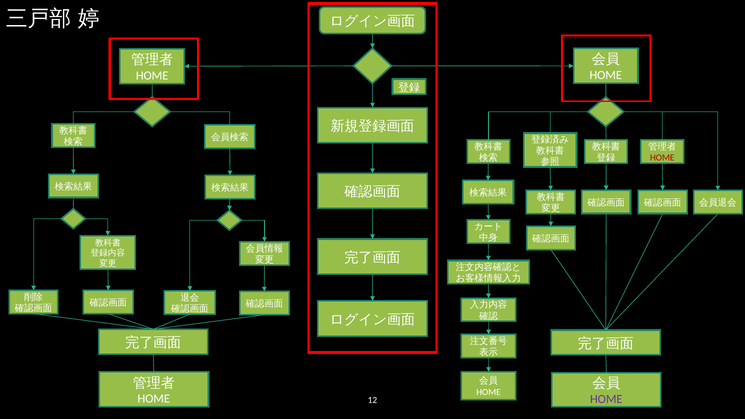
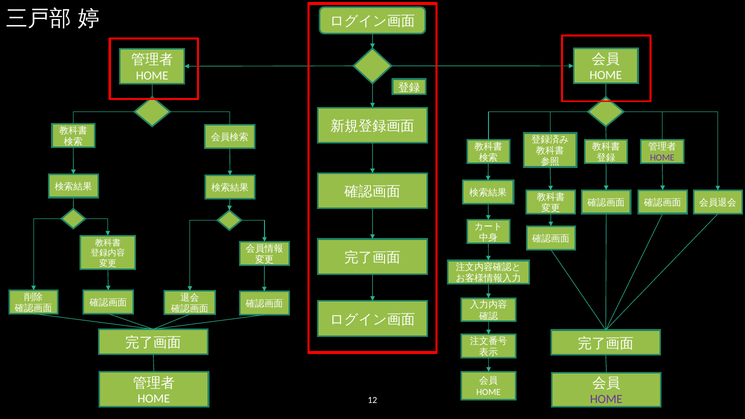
HOME at (662, 158) colour: red -> purple
